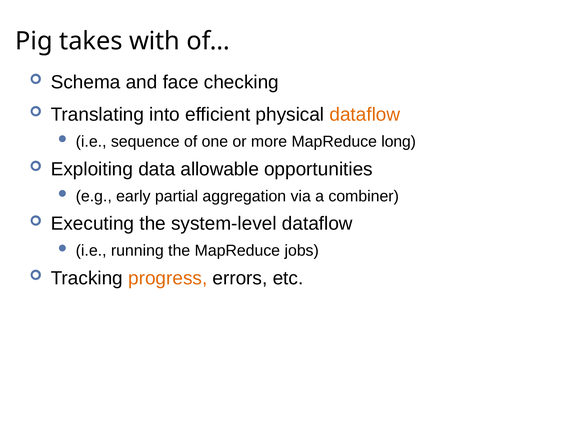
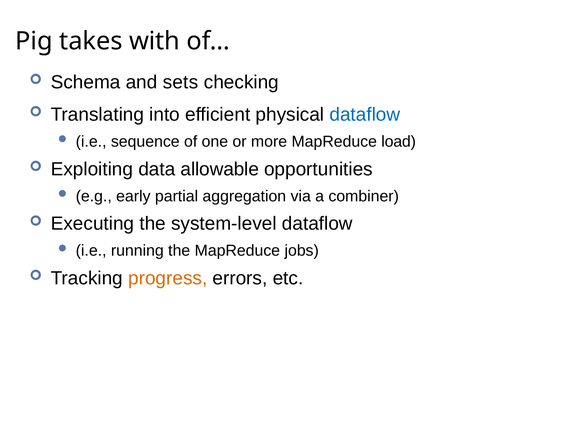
face: face -> sets
dataflow at (365, 114) colour: orange -> blue
long: long -> load
